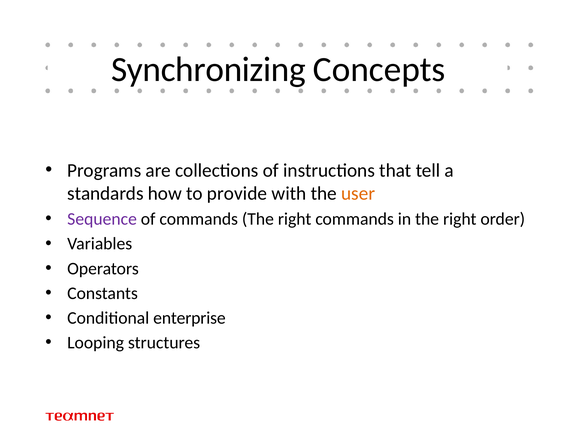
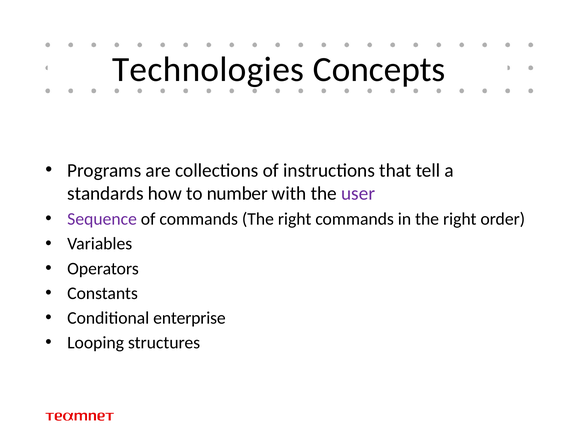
Synchronizing: Synchronizing -> Technologies
provide: provide -> number
user colour: orange -> purple
